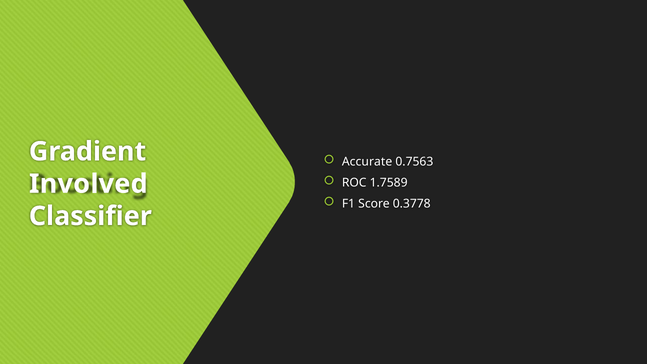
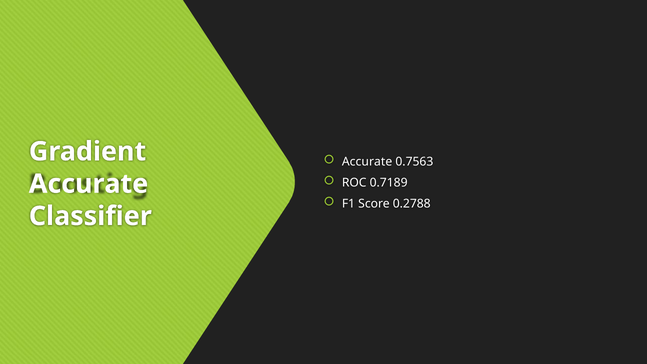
1.7589: 1.7589 -> 0.7189
Involved at (88, 184): Involved -> Accurate
0.3778: 0.3778 -> 0.2788
